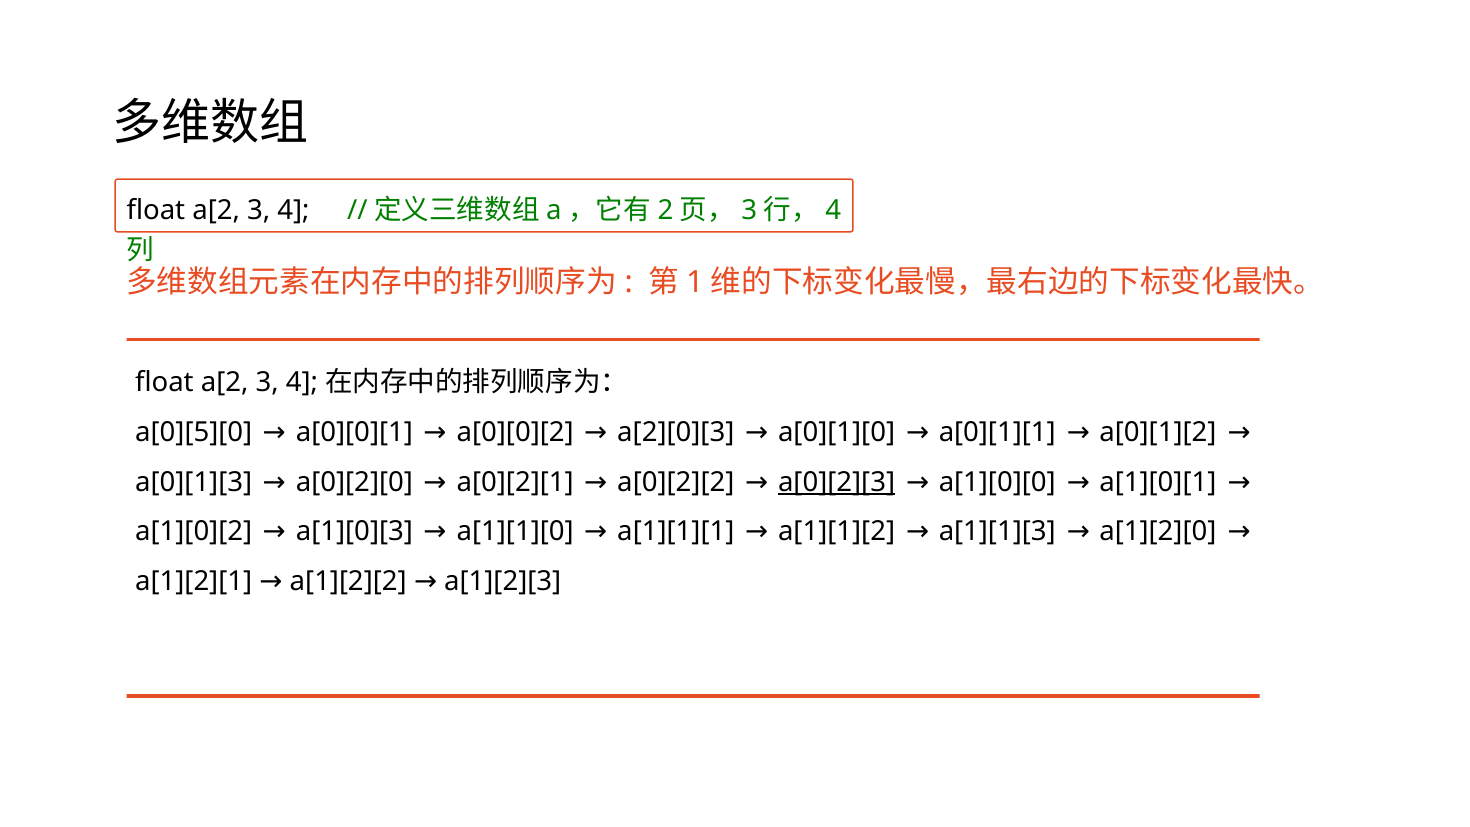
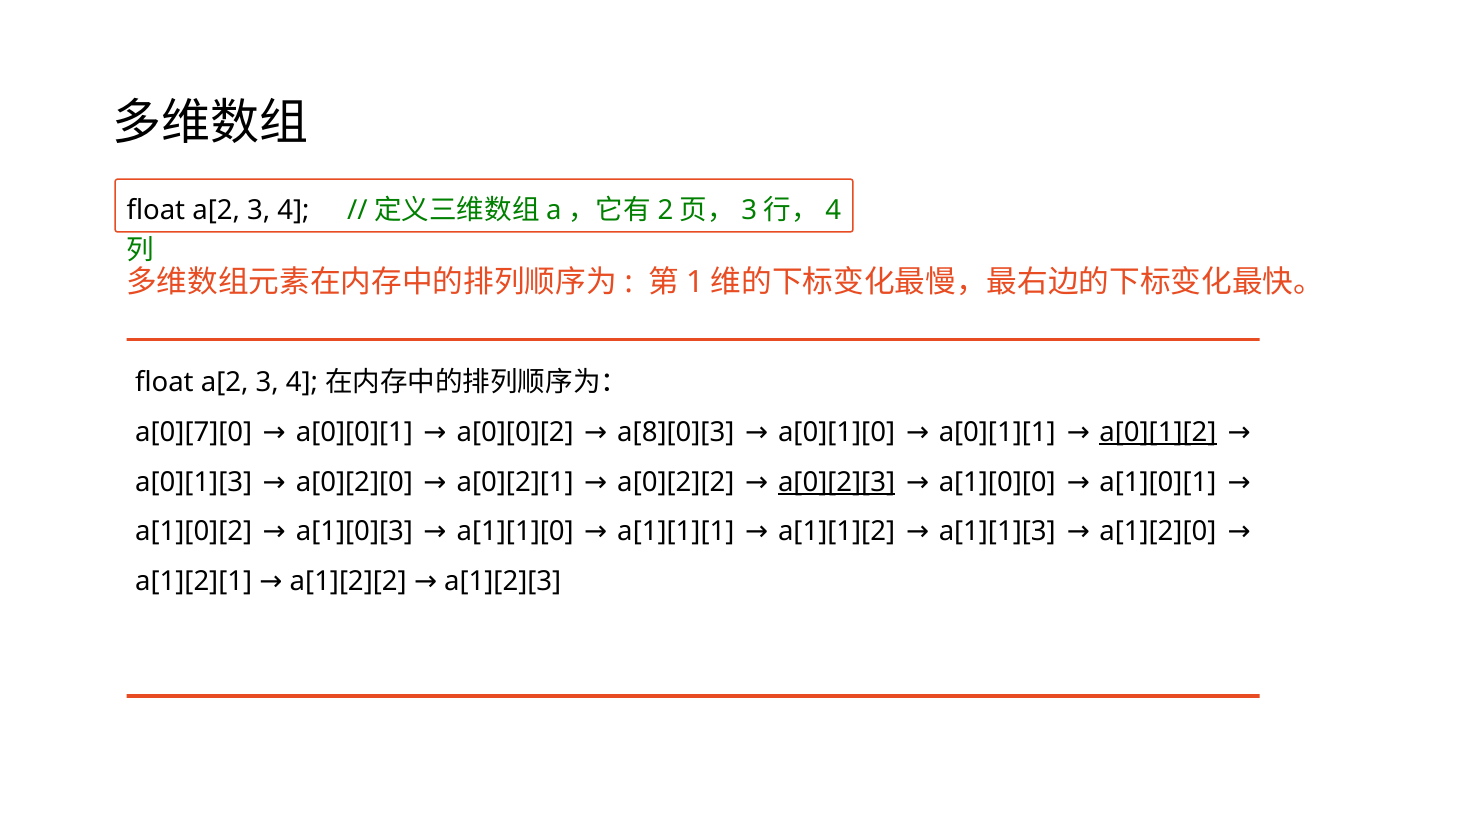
a[0][5][0: a[0][5][0 -> a[0][7][0
a[2][0][3: a[2][0][3 -> a[8][0][3
a[0][1][2 underline: none -> present
